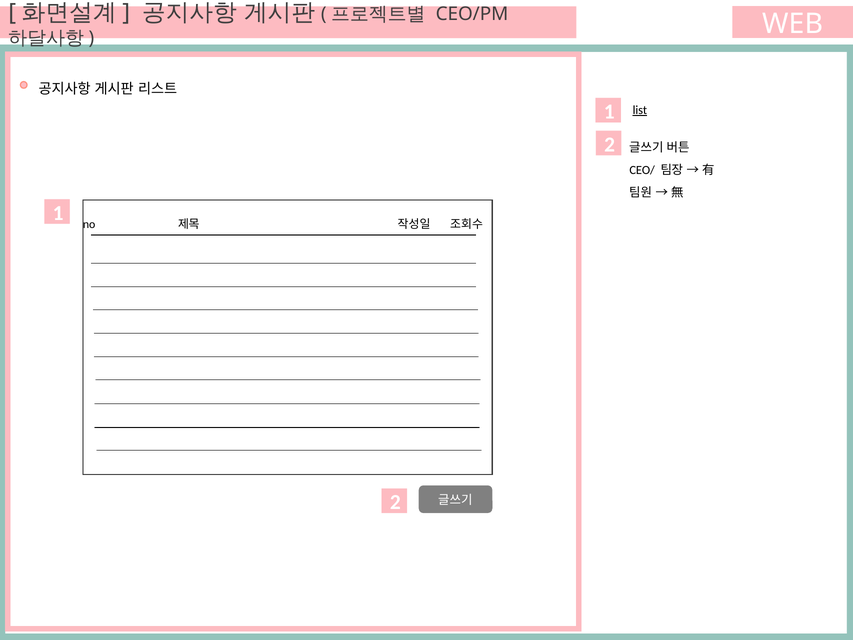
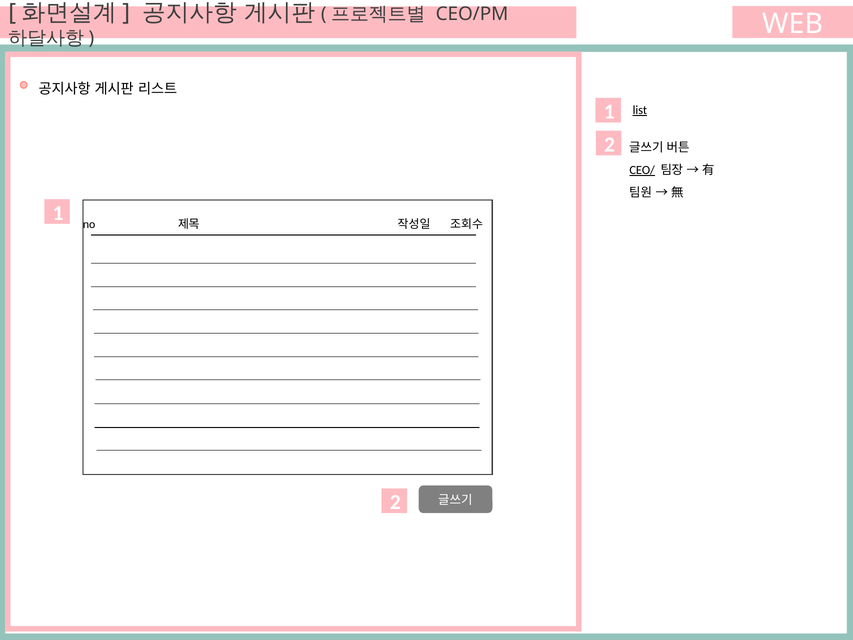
CEO/ underline: none -> present
